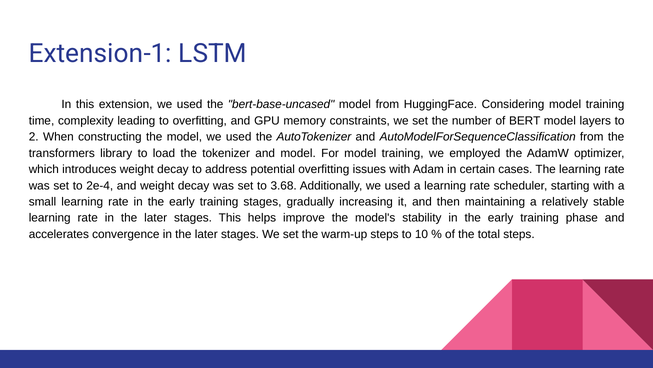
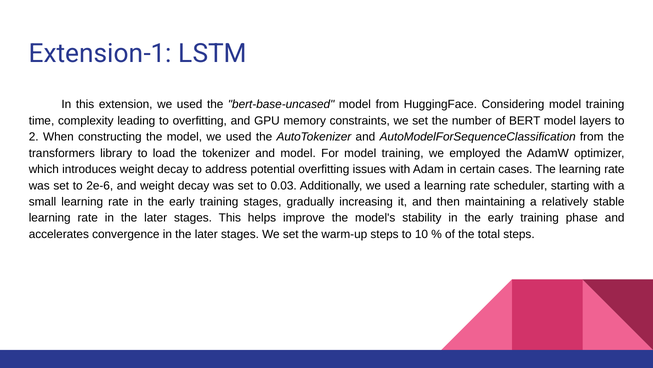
2e-4: 2e-4 -> 2e-6
3.68: 3.68 -> 0.03
